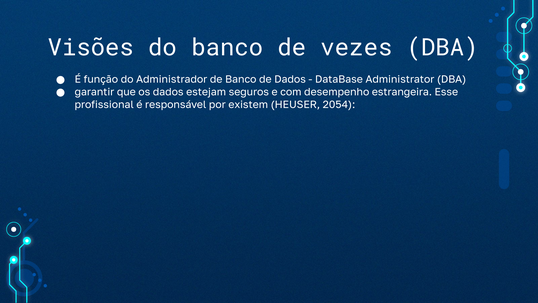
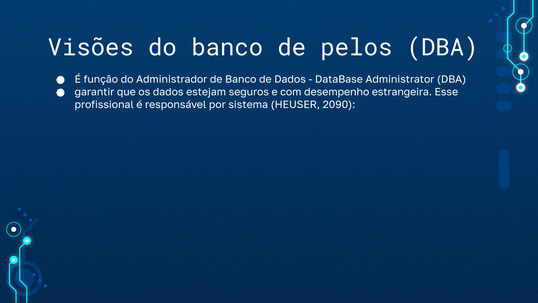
vezes: vezes -> pelos
existem: existem -> sistema
2054: 2054 -> 2090
